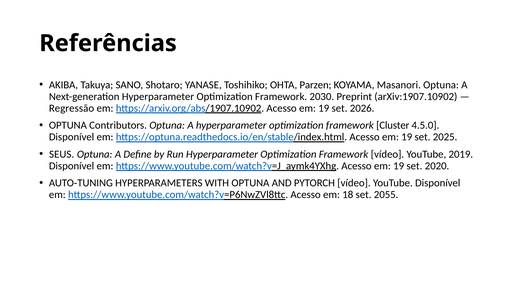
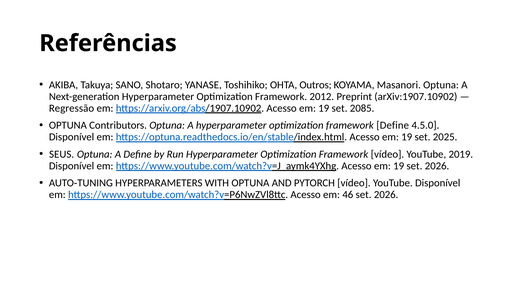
Parzen: Parzen -> Outros
2030: 2030 -> 2012
2026: 2026 -> 2085
framework Cluster: Cluster -> Define
19 set 2020: 2020 -> 2026
18: 18 -> 46
2055 at (386, 195): 2055 -> 2026
